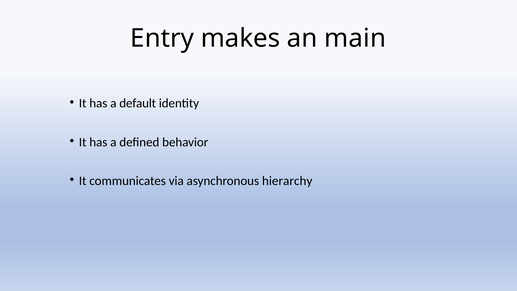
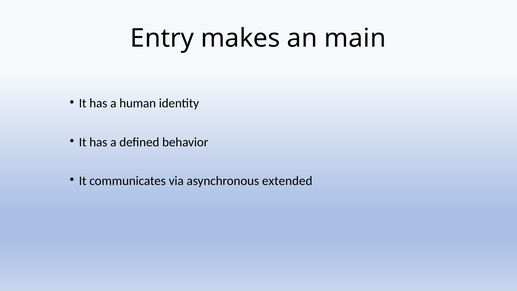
default: default -> human
hierarchy: hierarchy -> extended
